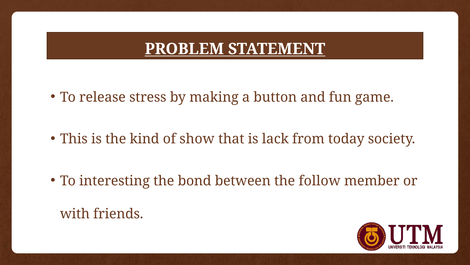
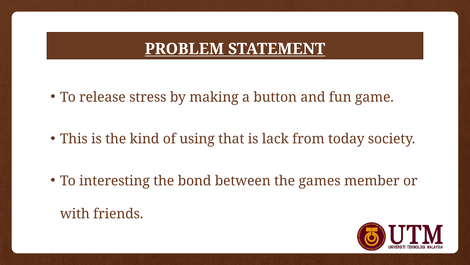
show: show -> using
follow: follow -> games
